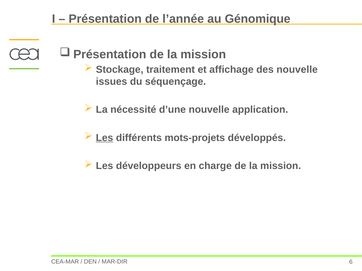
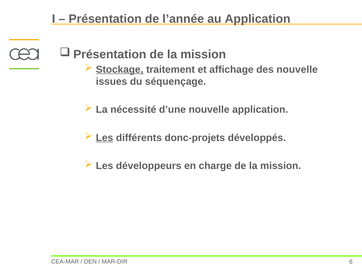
au Génomique: Génomique -> Application
Stockage underline: none -> present
mots-projets: mots-projets -> donc-projets
